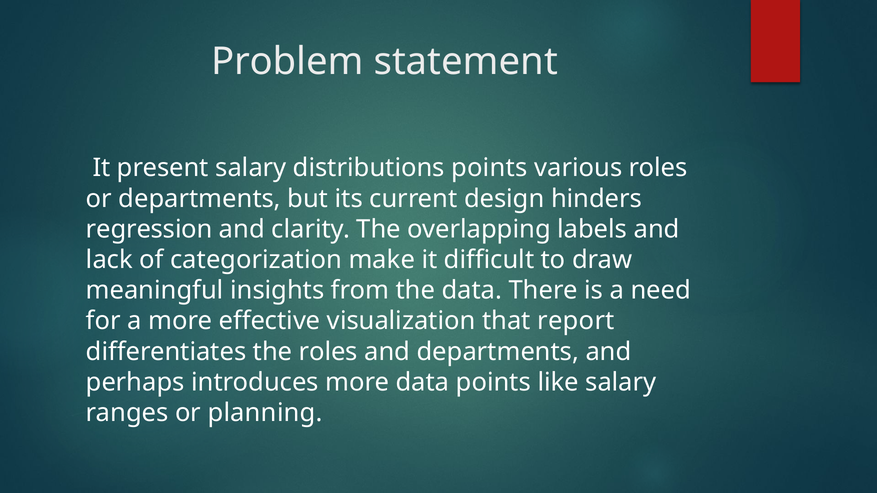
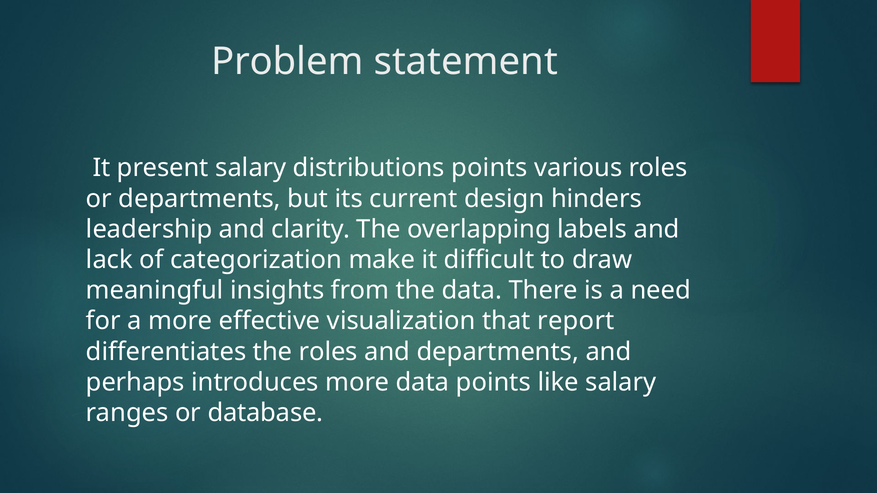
regression: regression -> leadership
planning: planning -> database
